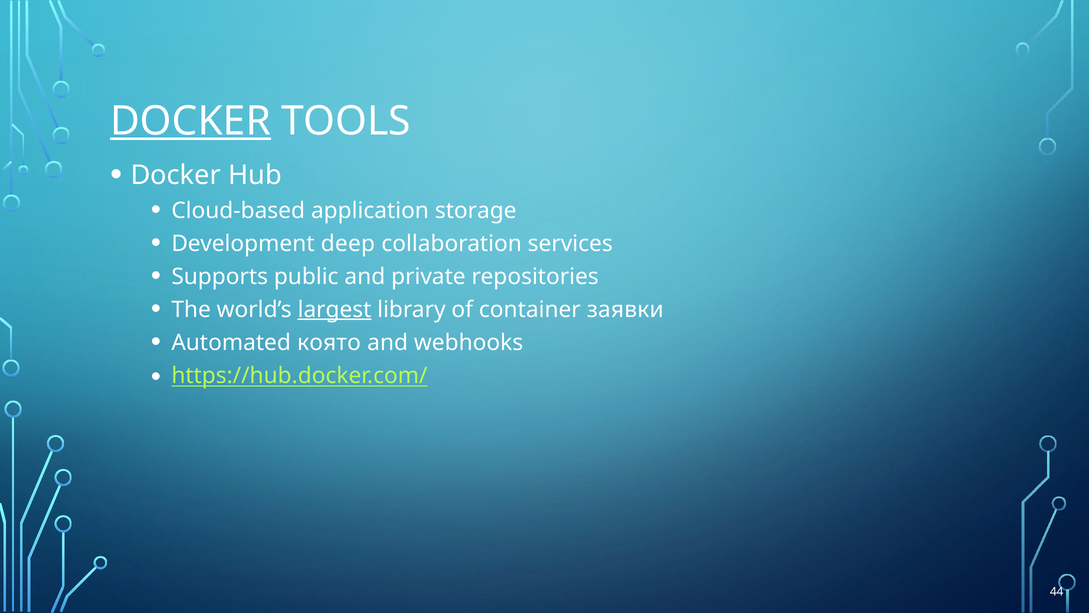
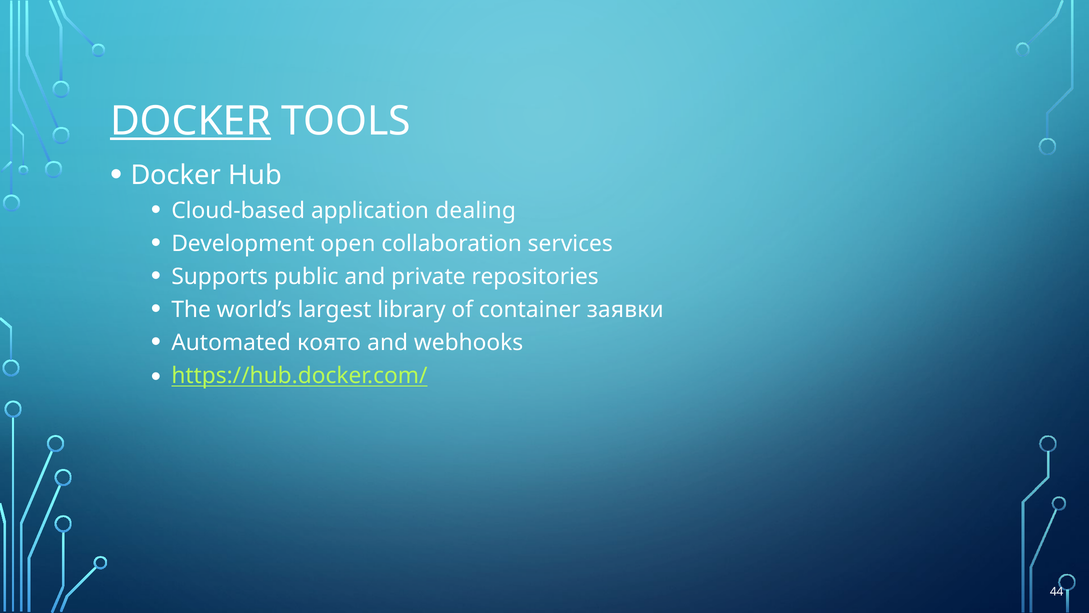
storage: storage -> dealing
deep: deep -> open
largest underline: present -> none
